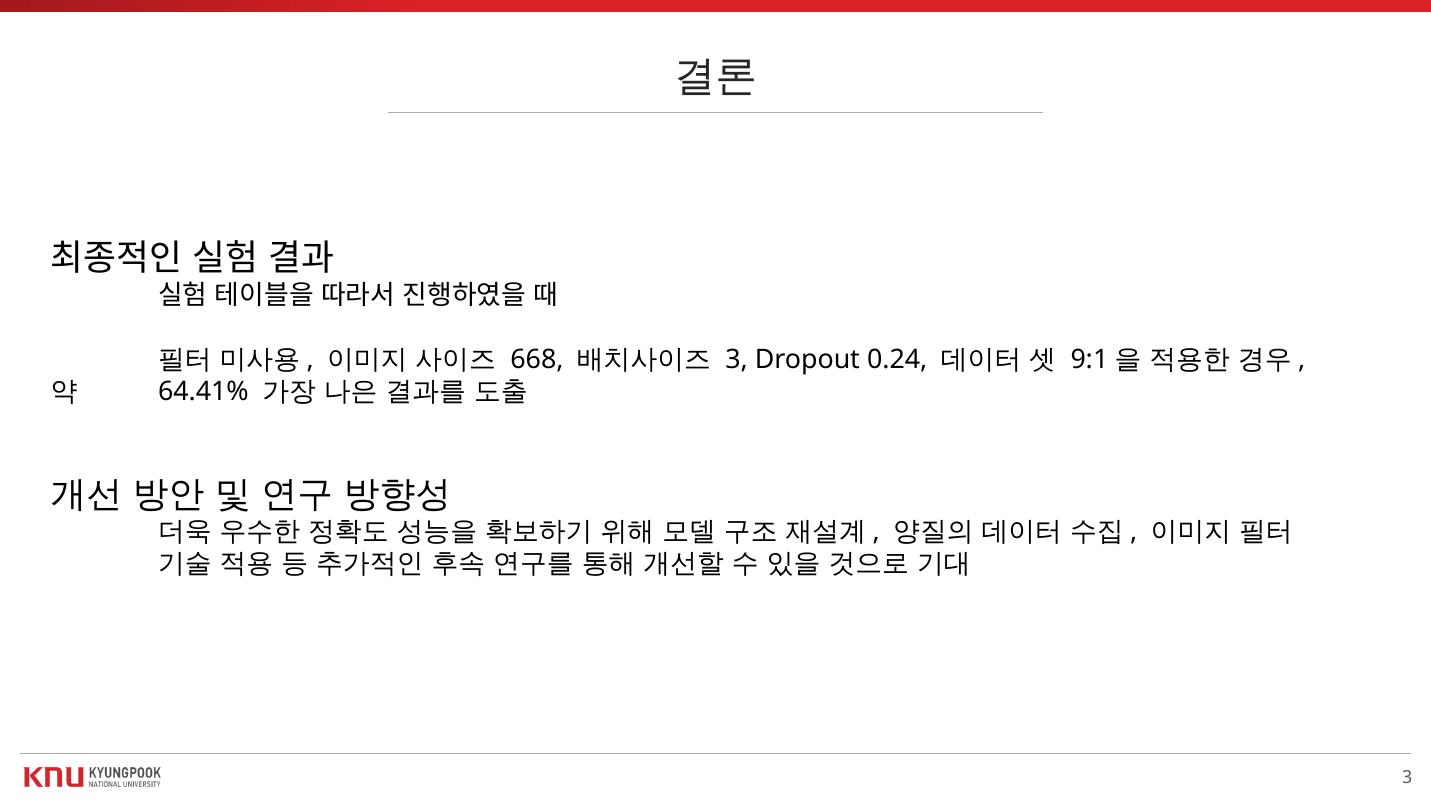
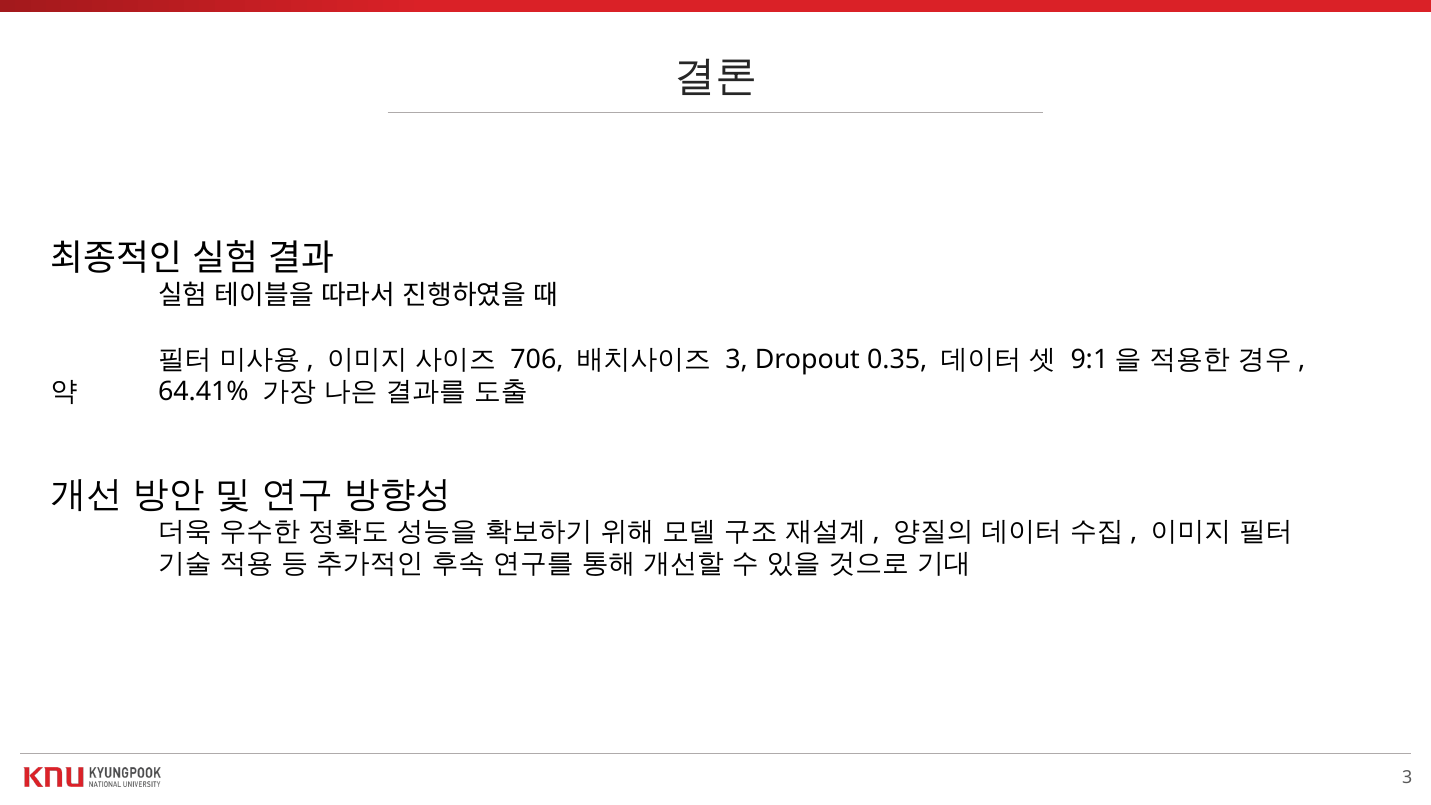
668: 668 -> 706
0.24: 0.24 -> 0.35
